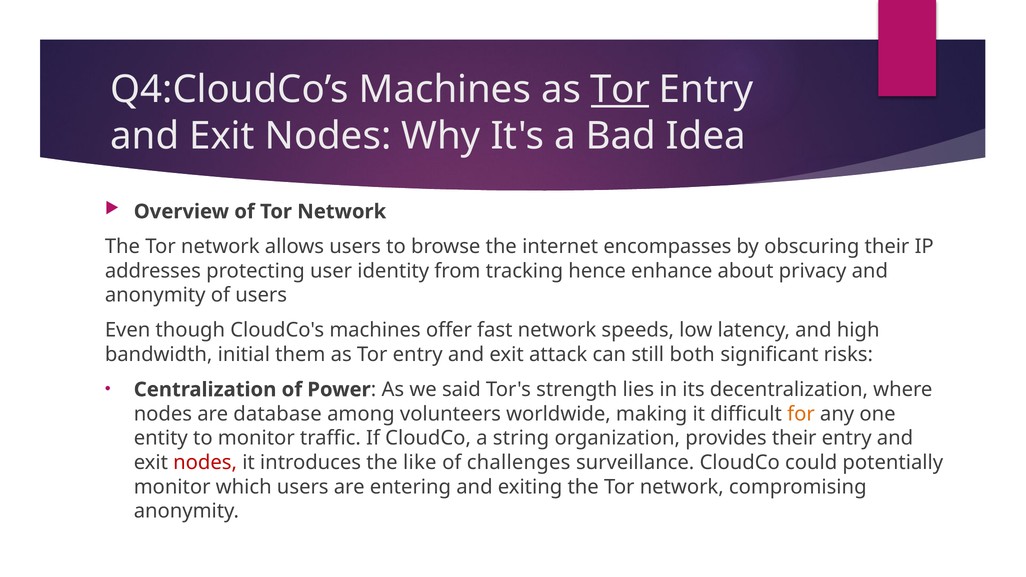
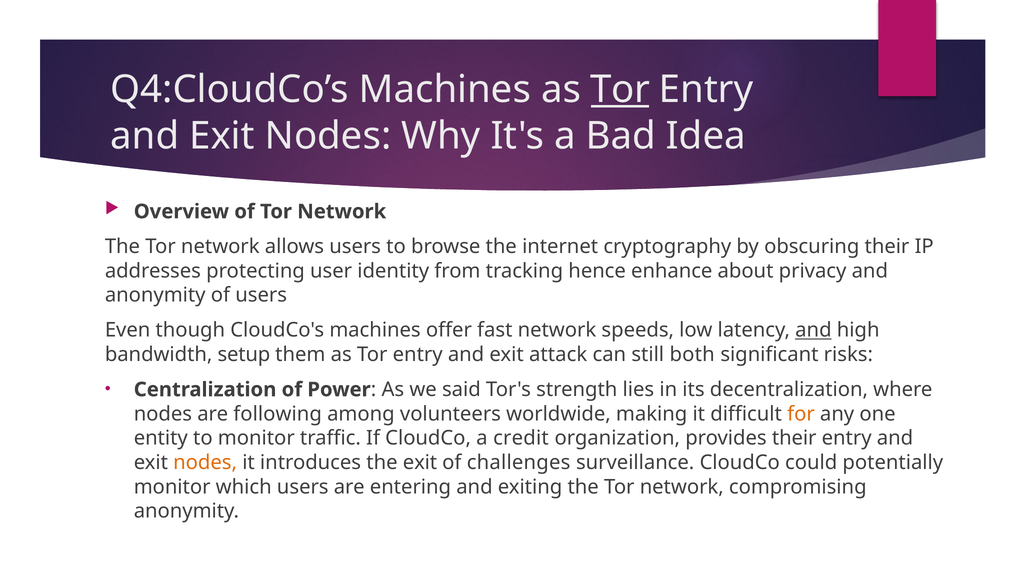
encompasses: encompasses -> cryptography
and at (813, 330) underline: none -> present
initial: initial -> setup
database: database -> following
string: string -> credit
nodes at (205, 463) colour: red -> orange
the like: like -> exit
